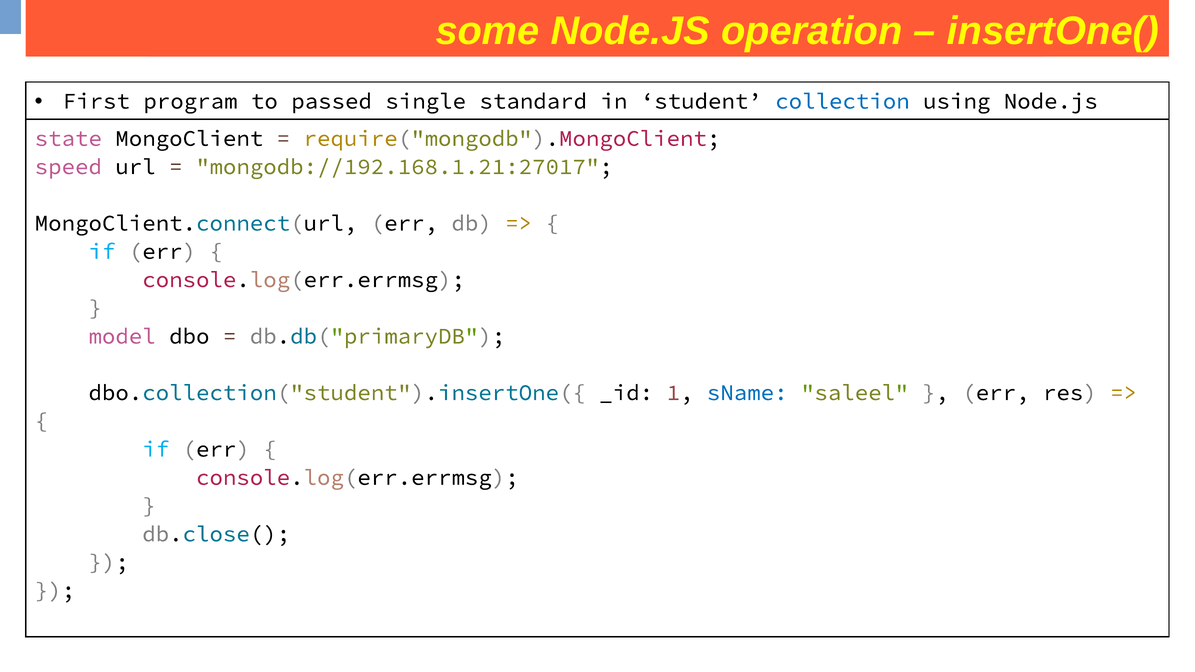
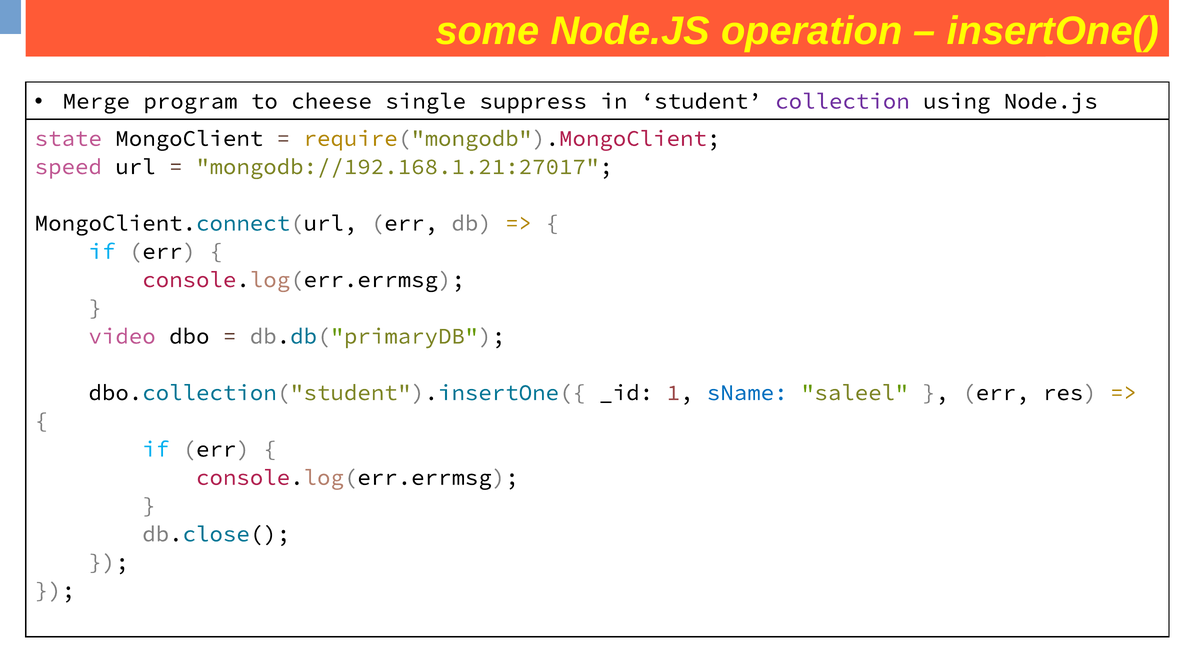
First: First -> Merge
passed: passed -> cheese
standard: standard -> suppress
collection at (842, 101) colour: blue -> purple
model: model -> video
